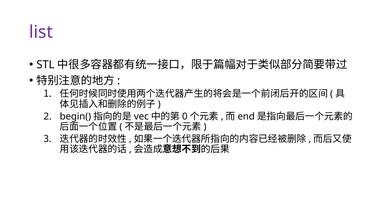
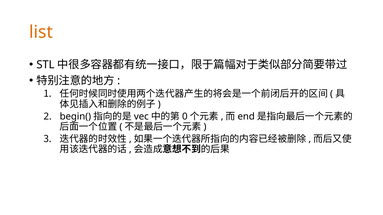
list colour: purple -> orange
